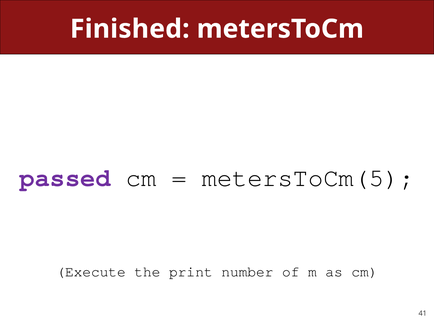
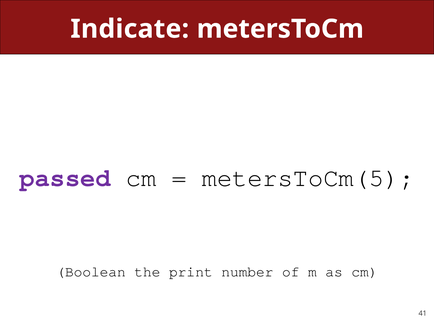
Finished: Finished -> Indicate
Execute: Execute -> Boolean
